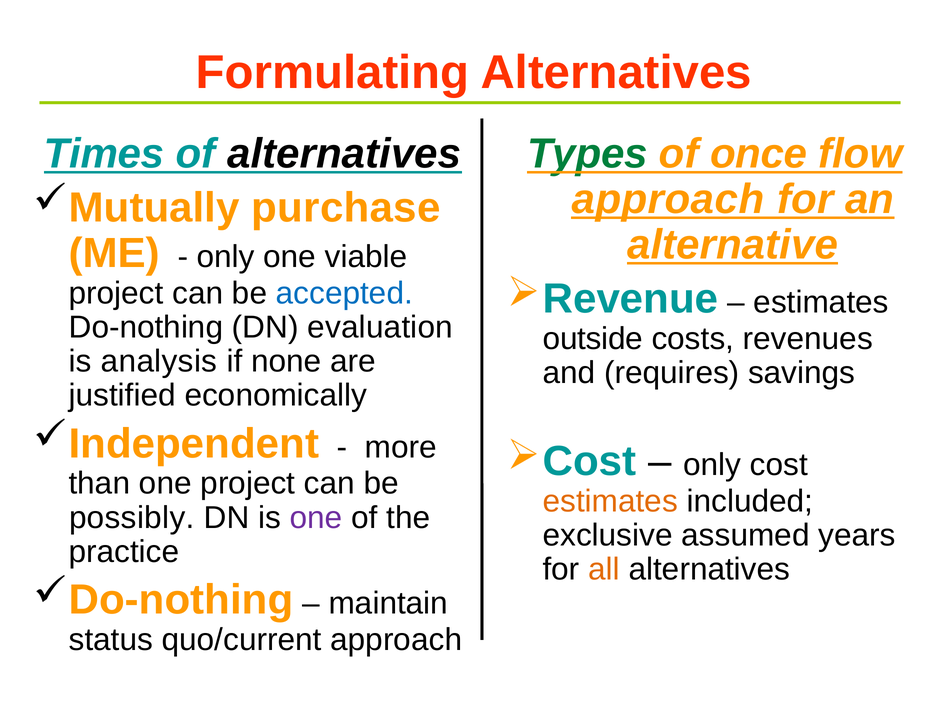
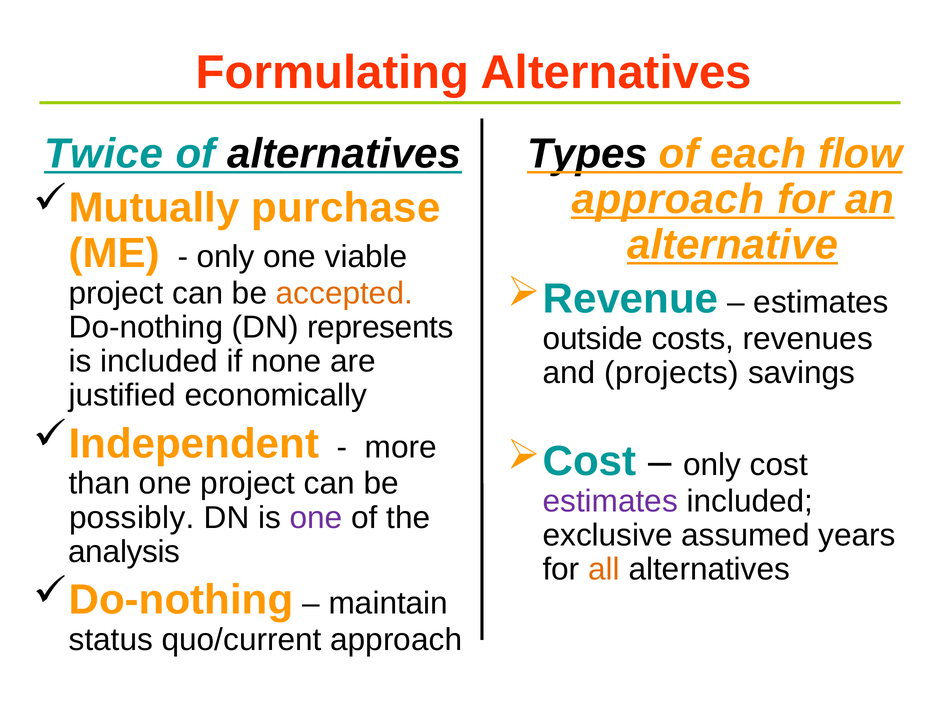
Times: Times -> Twice
Types colour: green -> black
once: once -> each
accepted colour: blue -> orange
evaluation: evaluation -> represents
is analysis: analysis -> included
requires: requires -> projects
estimates at (610, 501) colour: orange -> purple
practice: practice -> analysis
